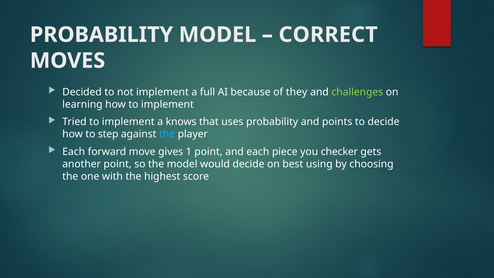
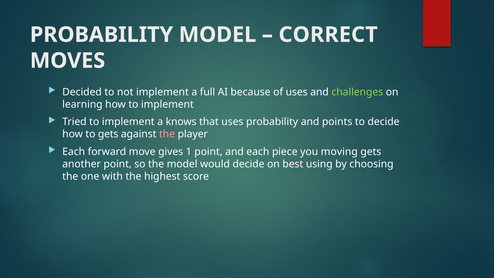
of they: they -> uses
to step: step -> gets
the at (167, 134) colour: light blue -> pink
checker: checker -> moving
